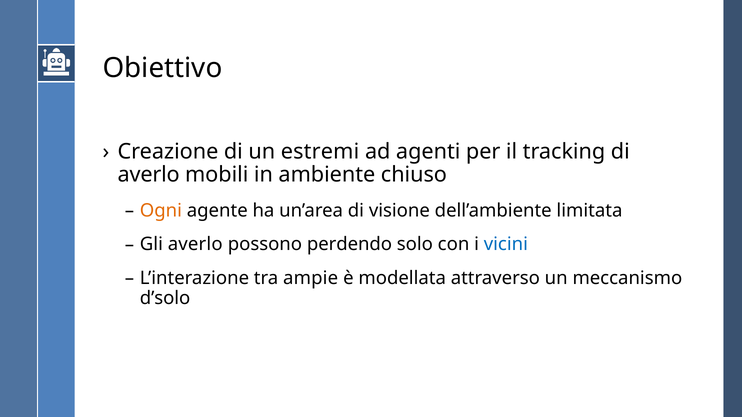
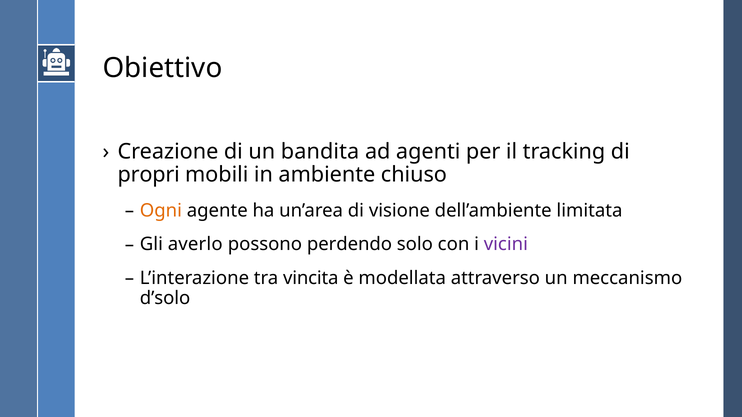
estremi: estremi -> bandita
averlo at (149, 175): averlo -> propri
vicini colour: blue -> purple
ampie: ampie -> vincita
